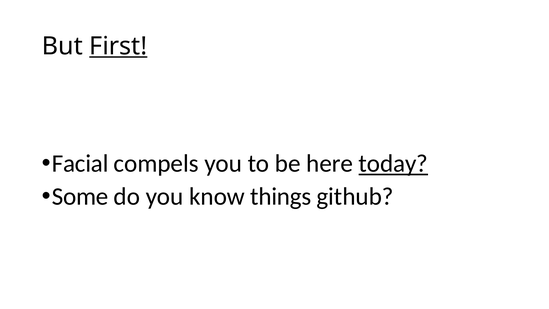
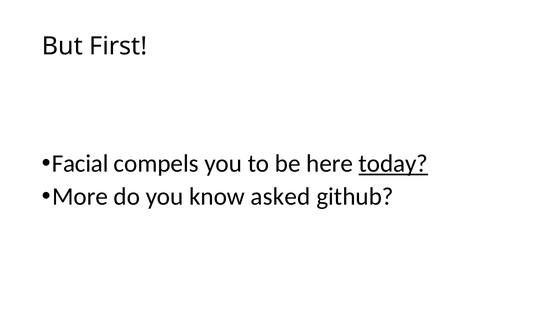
First underline: present -> none
Some: Some -> More
things: things -> asked
